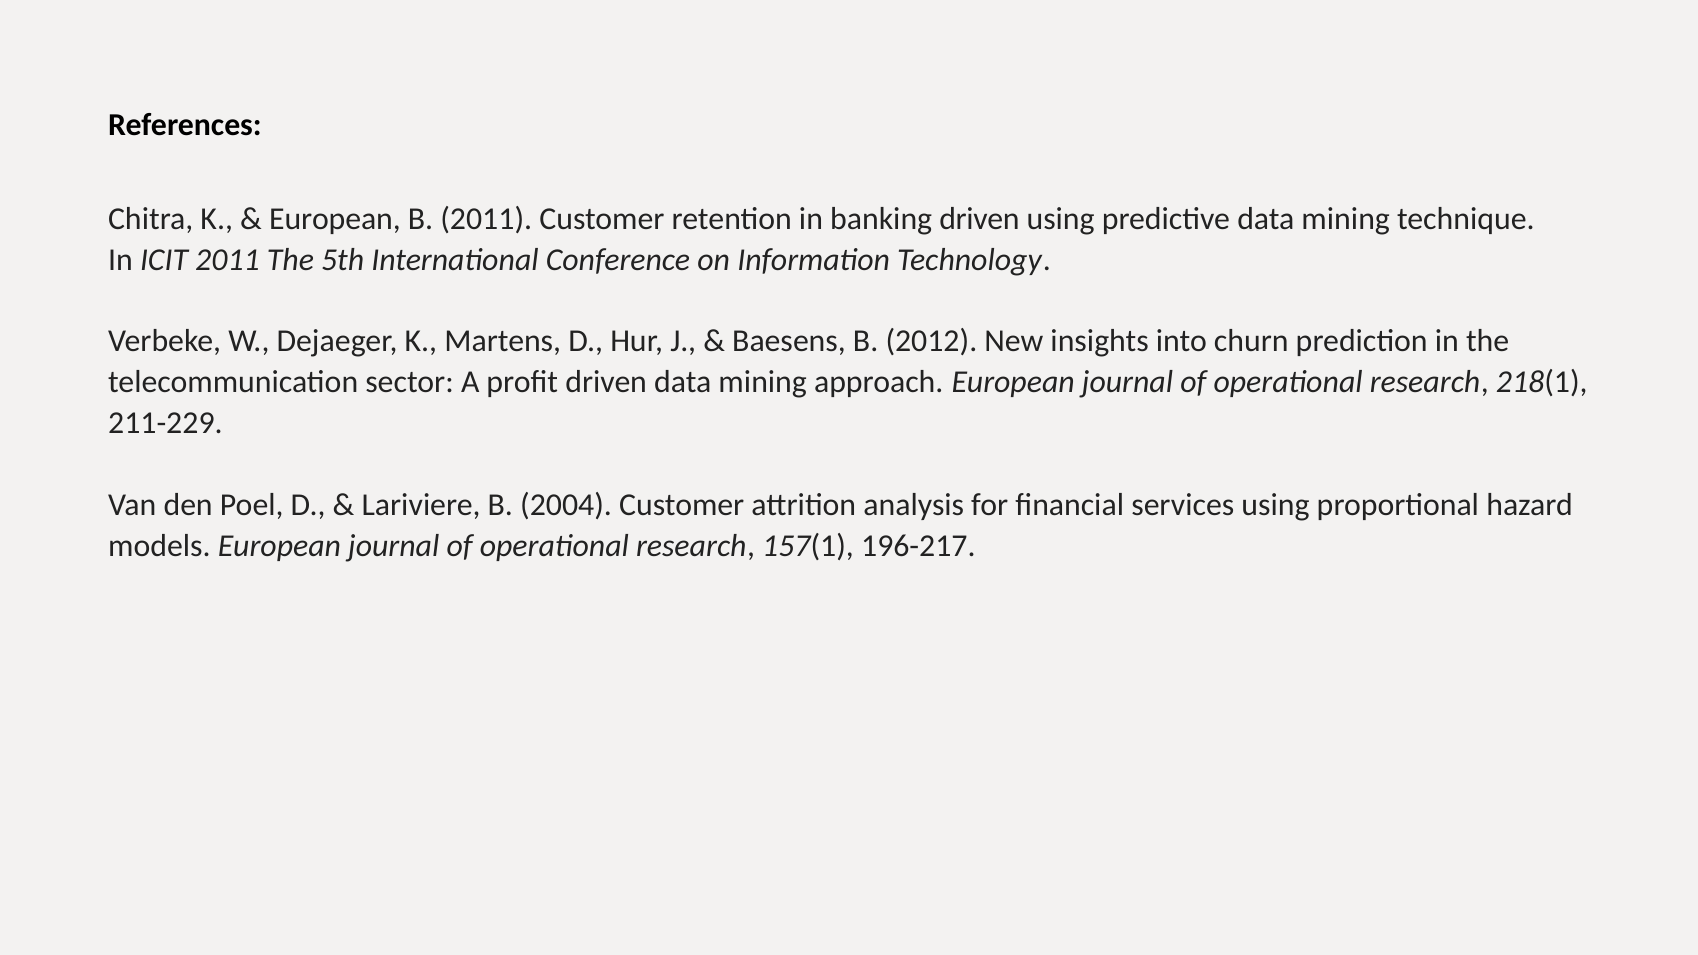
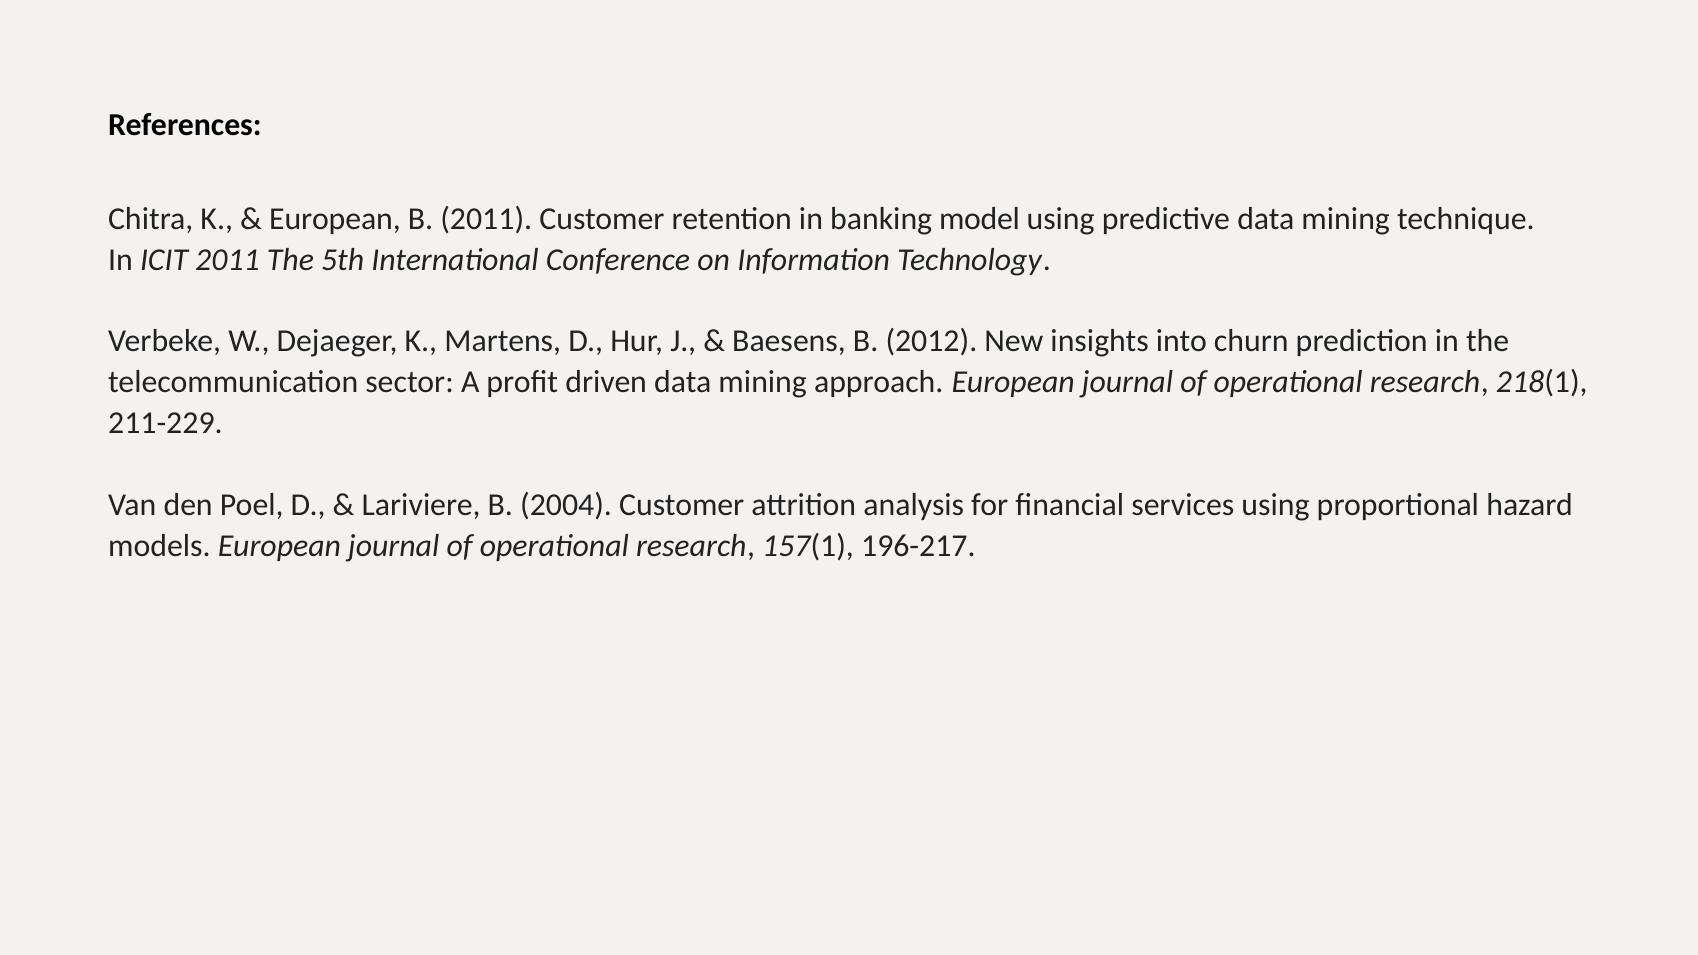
banking driven: driven -> model
